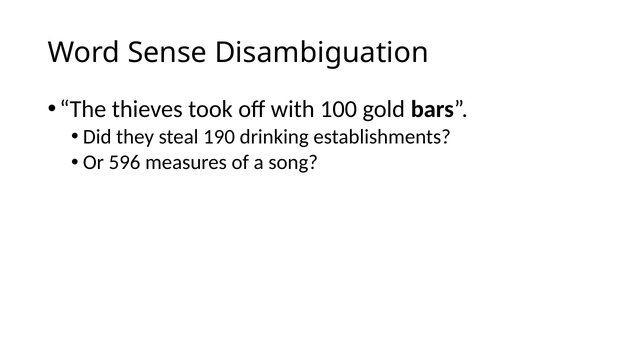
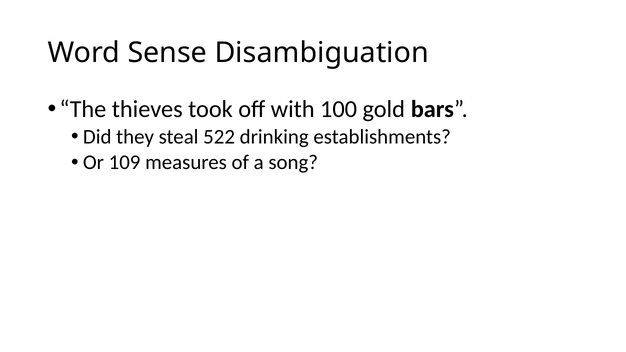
190: 190 -> 522
596: 596 -> 109
